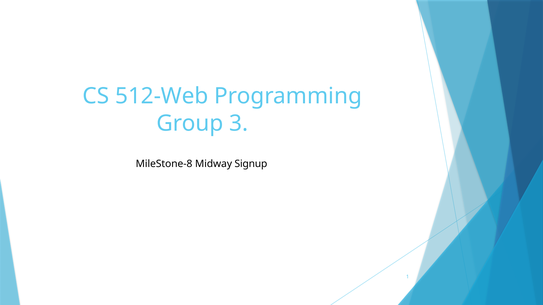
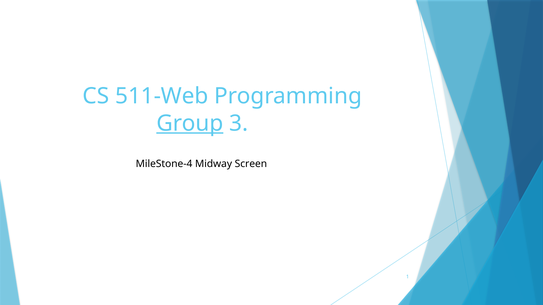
512-Web: 512-Web -> 511-Web
Group underline: none -> present
MileStone-8: MileStone-8 -> MileStone-4
Signup: Signup -> Screen
